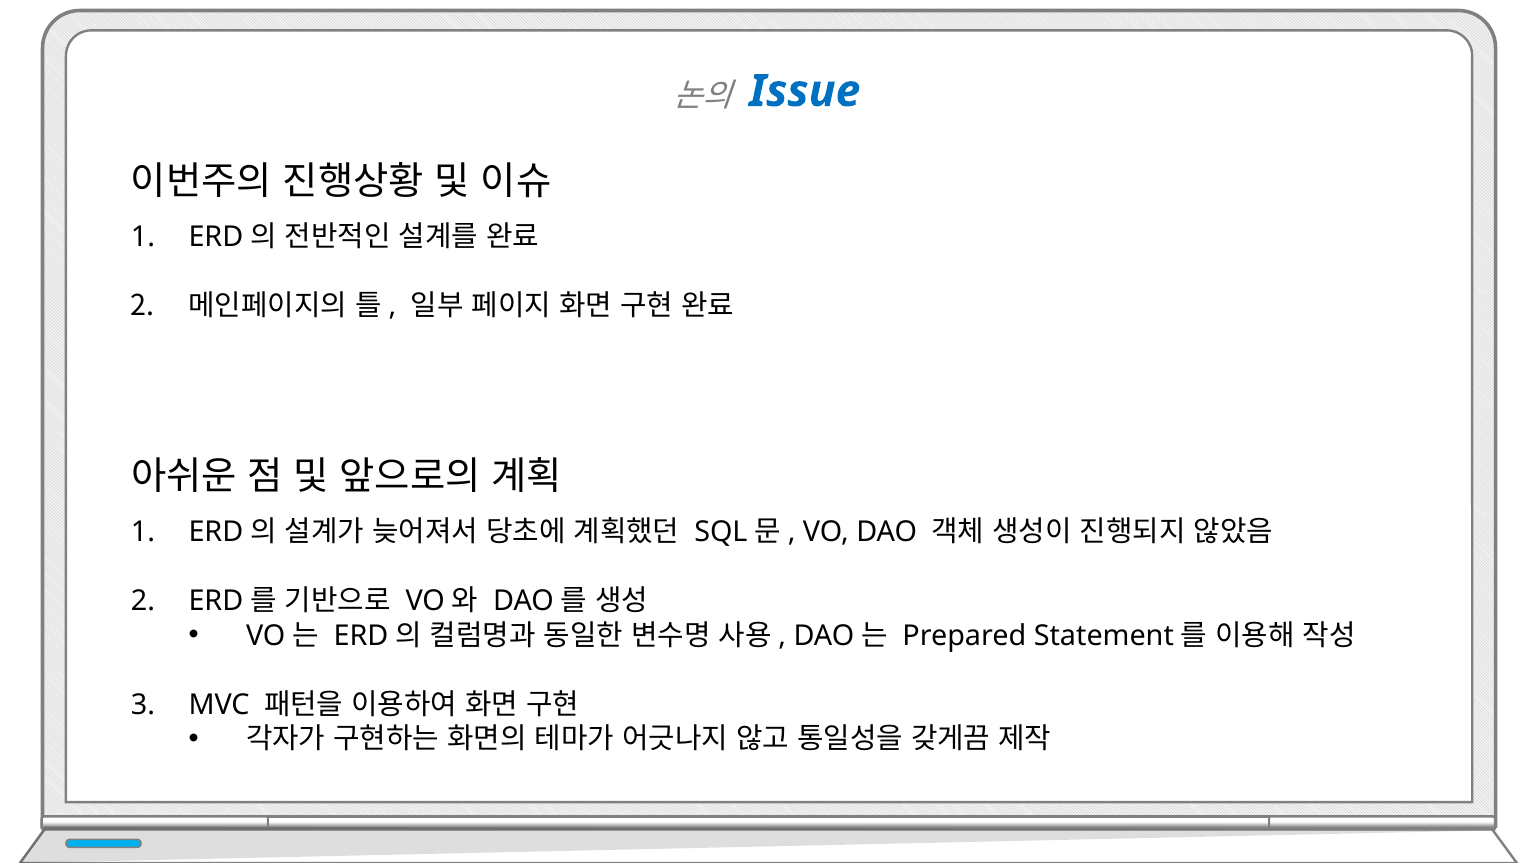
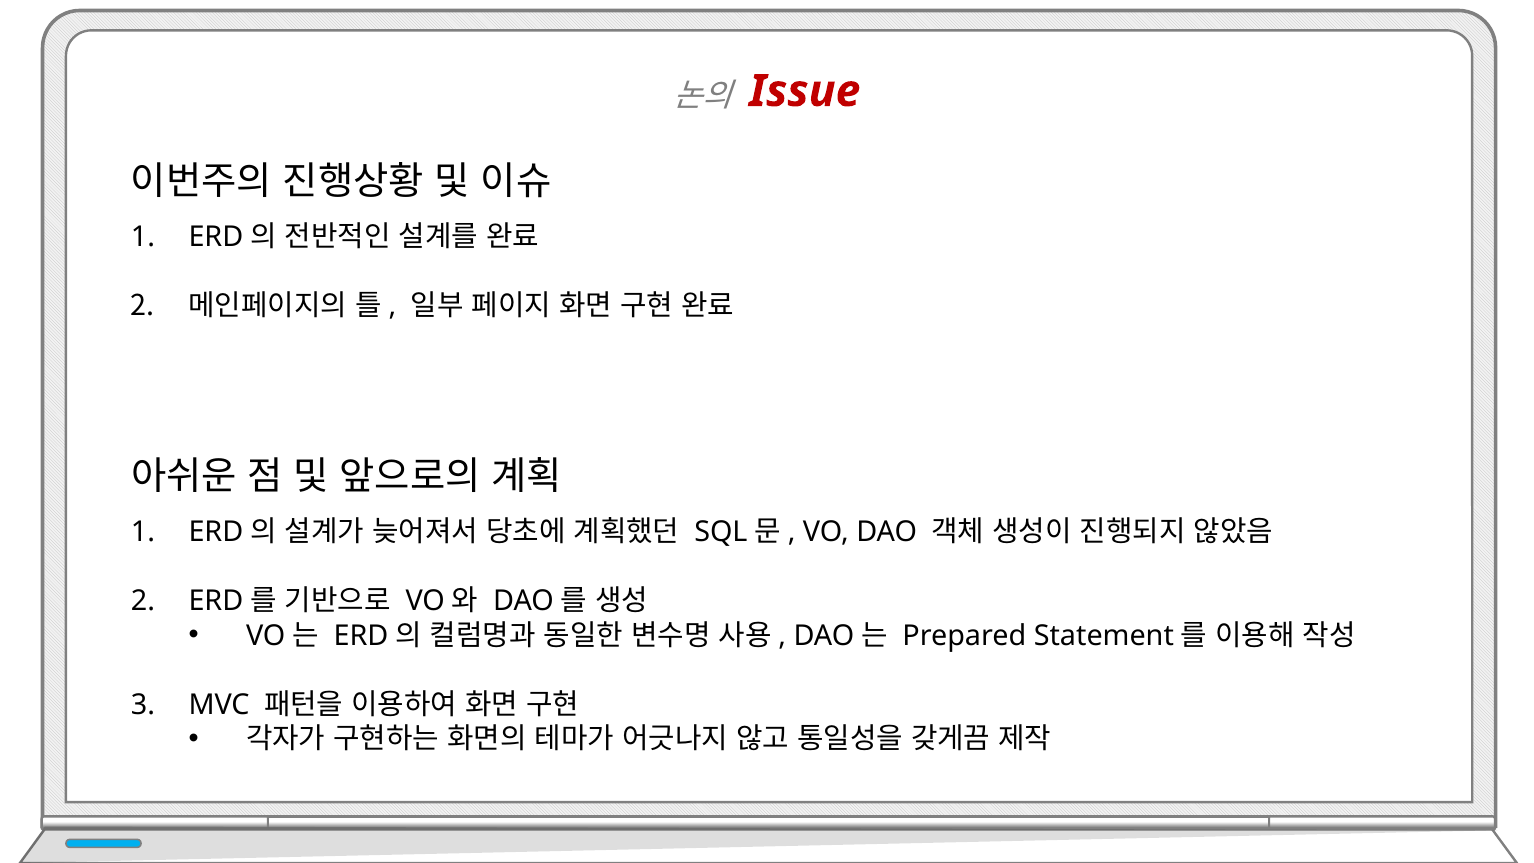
Issue colour: blue -> red
